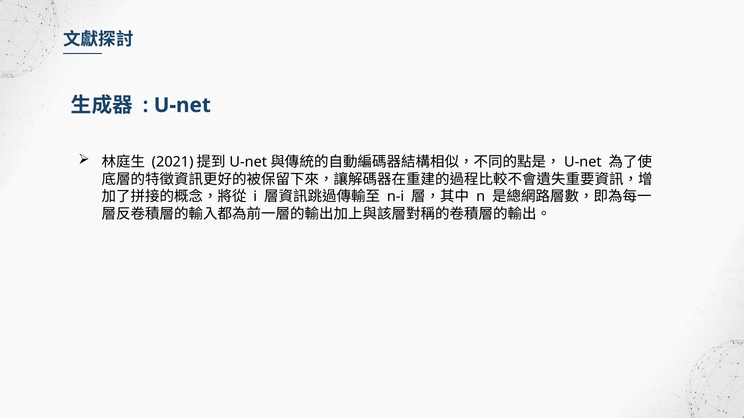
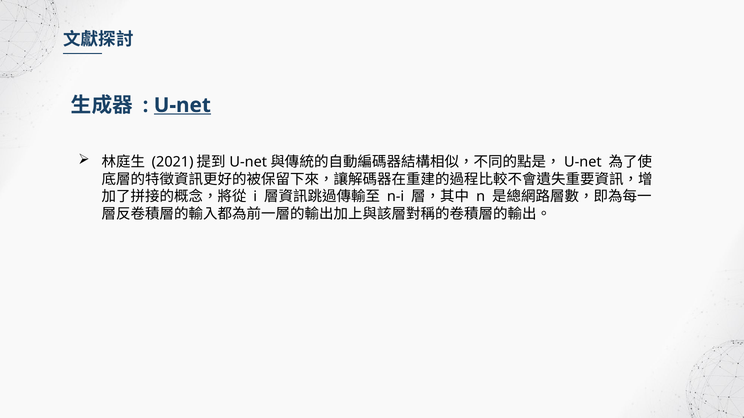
U-net underline: none -> present
